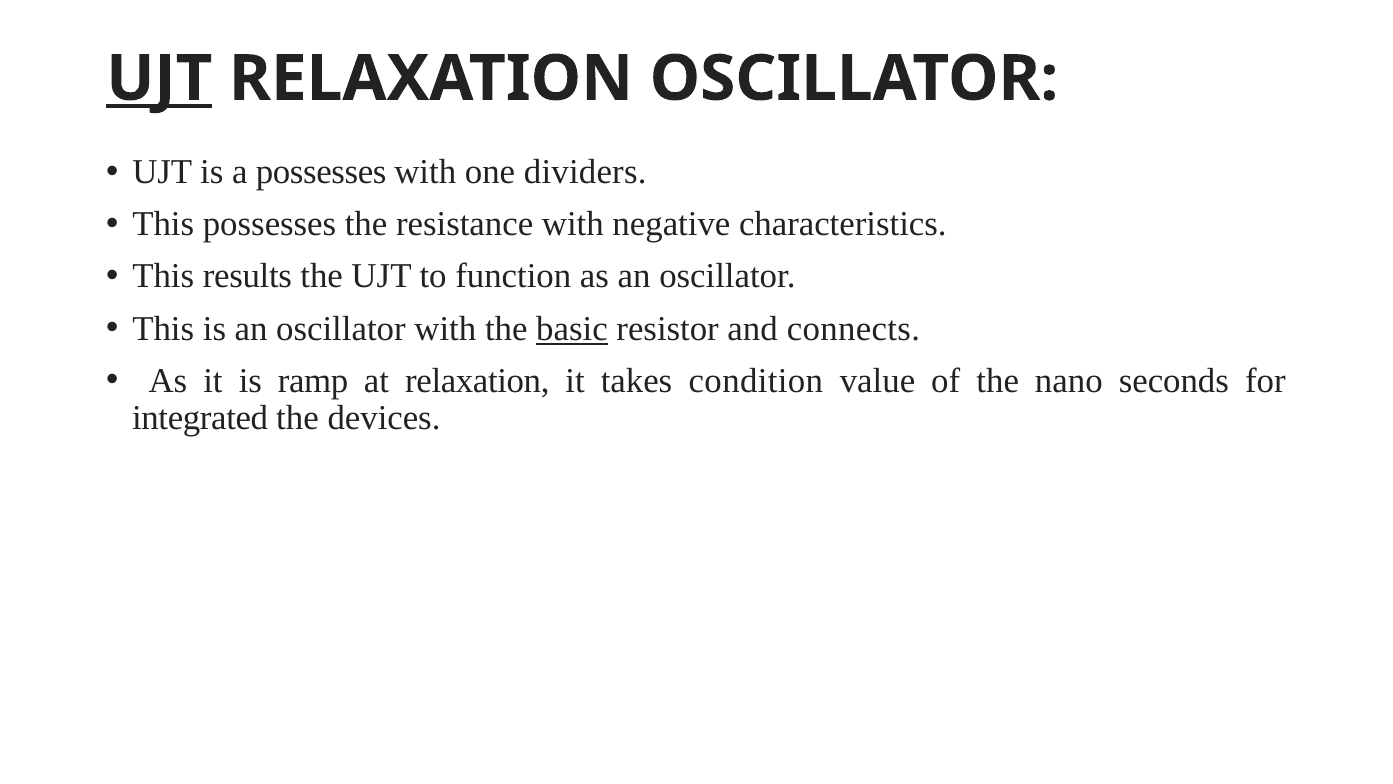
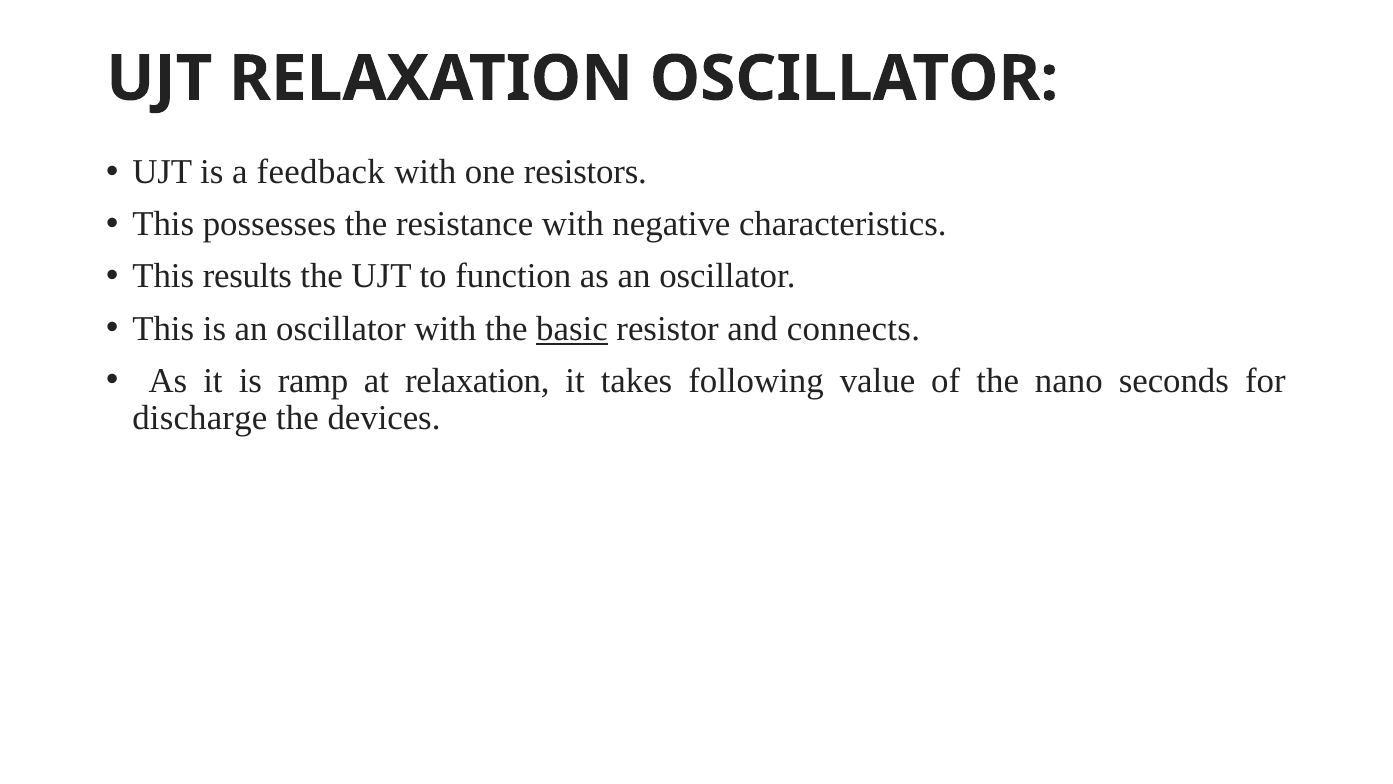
UJT at (159, 79) underline: present -> none
a possesses: possesses -> feedback
dividers: dividers -> resistors
condition: condition -> following
integrated: integrated -> discharge
